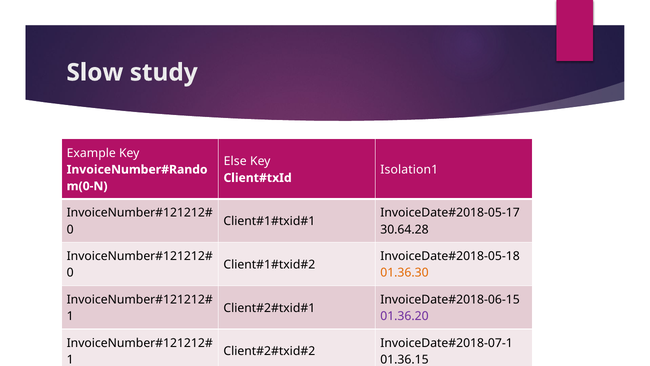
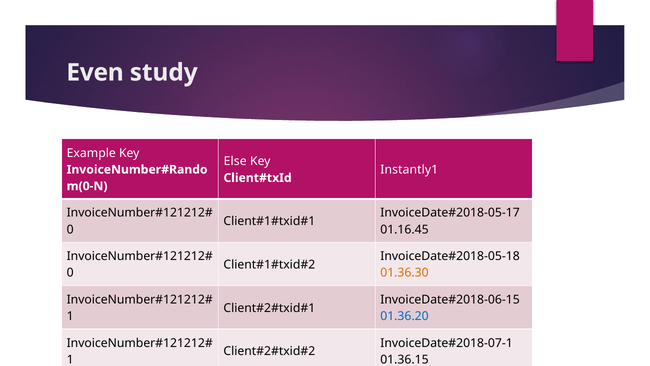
Slow: Slow -> Even
Isolation1: Isolation1 -> Instantly1
30.64.28: 30.64.28 -> 01.16.45
01.36.20 colour: purple -> blue
